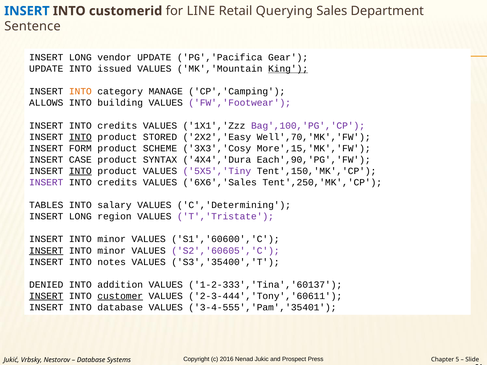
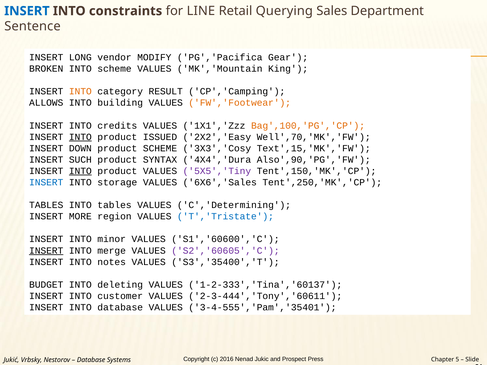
customerid: customerid -> constraints
vendor UPDATE: UPDATE -> MODIFY
UPDATE at (46, 69): UPDATE -> BROKEN
INTO issued: issued -> scheme
King underline: present -> none
MANAGE: MANAGE -> RESULT
FW','Footwear colour: purple -> orange
Bag',100,'PG','CP colour: purple -> orange
STORED: STORED -> ISSUED
FORM: FORM -> DOWN
More',15,'MK','FW: More',15,'MK','FW -> Text',15,'MK','FW
CASE: CASE -> SUCH
Each',90,'PG','FW: Each',90,'PG','FW -> Also',90,'PG','FW
INSERT at (46, 183) colour: purple -> blue
credits at (117, 183): credits -> storage
INTO salary: salary -> tables
LONG at (80, 217): LONG -> MORE
T','Tristate colour: purple -> blue
minor at (112, 251): minor -> merge
DENIED: DENIED -> BUDGET
addition: addition -> deleting
INSERT at (46, 296) underline: present -> none
customer underline: present -> none
